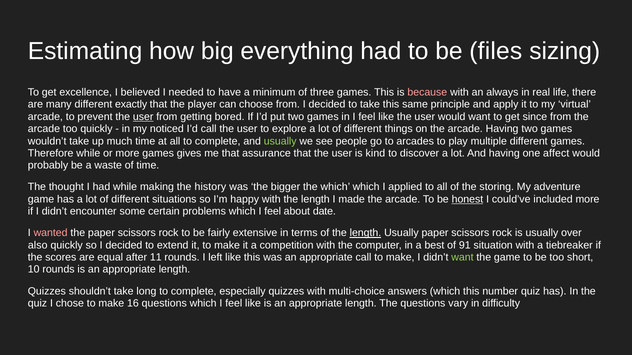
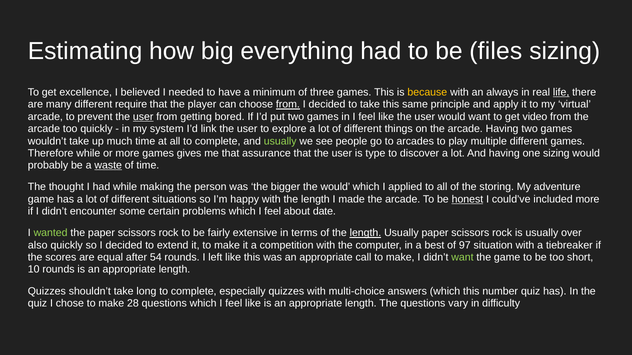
because colour: pink -> yellow
life underline: none -> present
exactly: exactly -> require
from at (288, 105) underline: none -> present
since: since -> video
noticed: noticed -> system
I’d call: call -> link
kind: kind -> type
one affect: affect -> sizing
waste underline: none -> present
history: history -> person
the which: which -> would
wanted colour: pink -> light green
91: 91 -> 97
11: 11 -> 54
16: 16 -> 28
